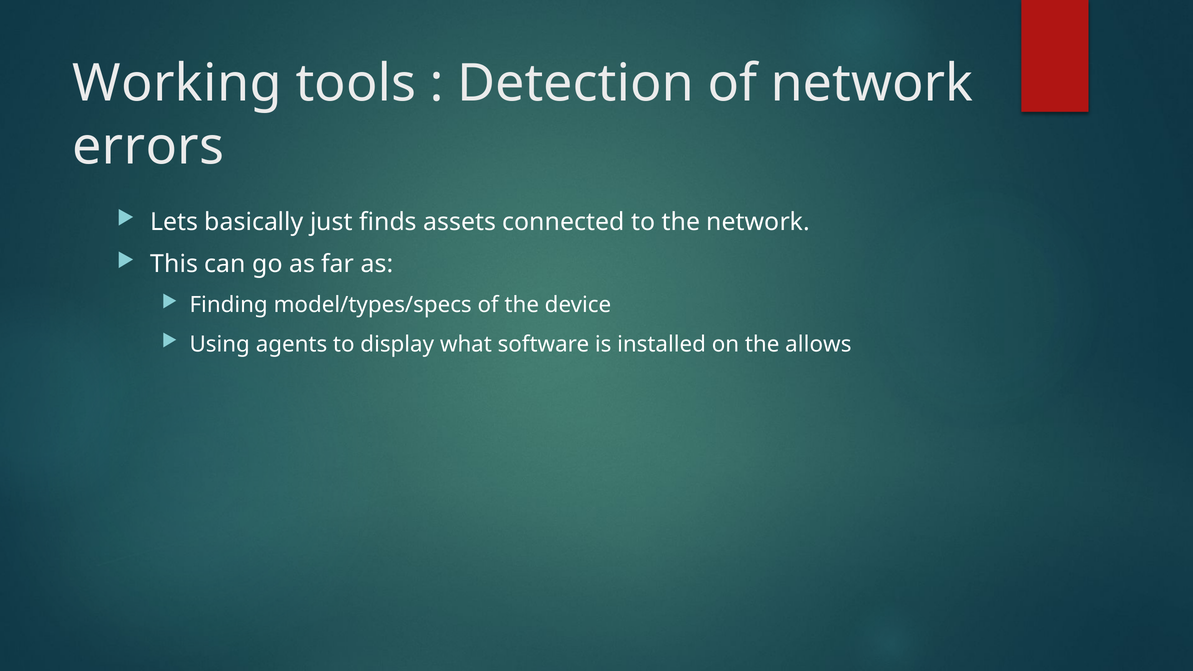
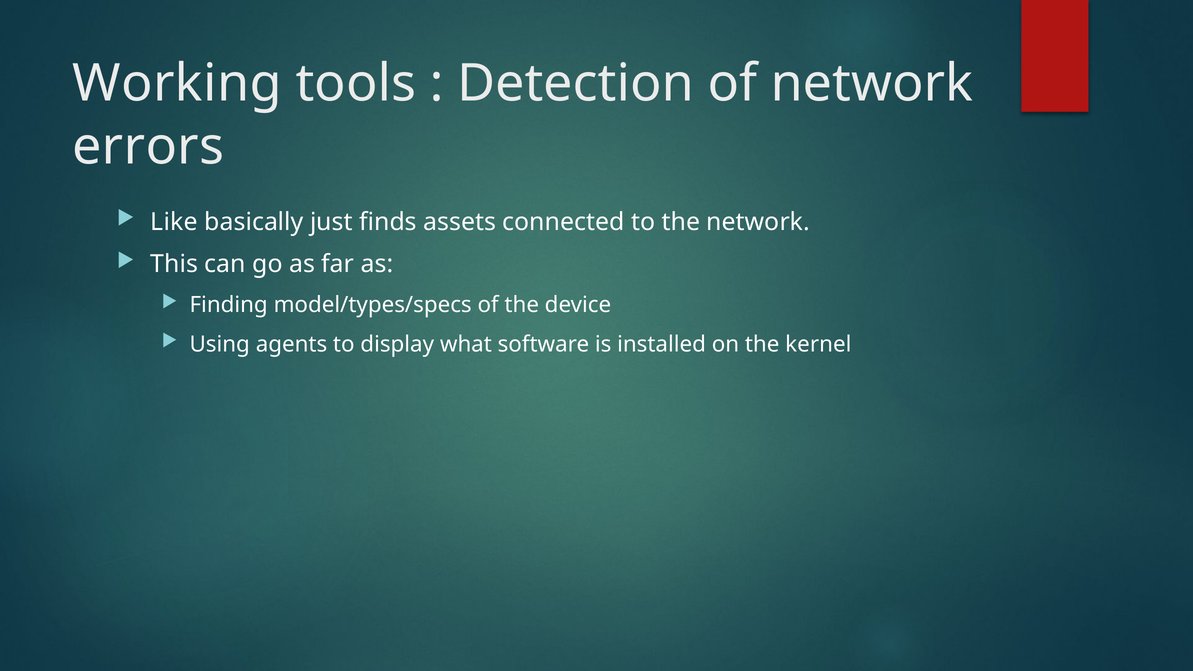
Lets: Lets -> Like
allows: allows -> kernel
